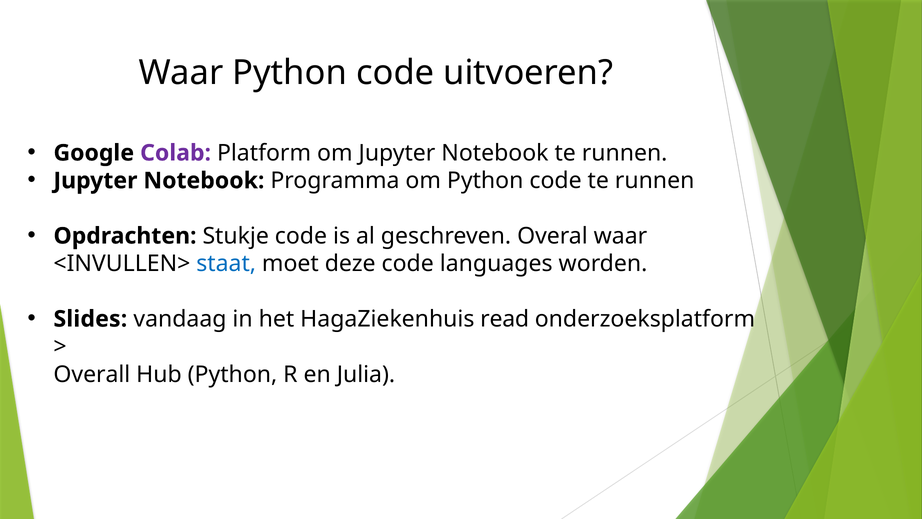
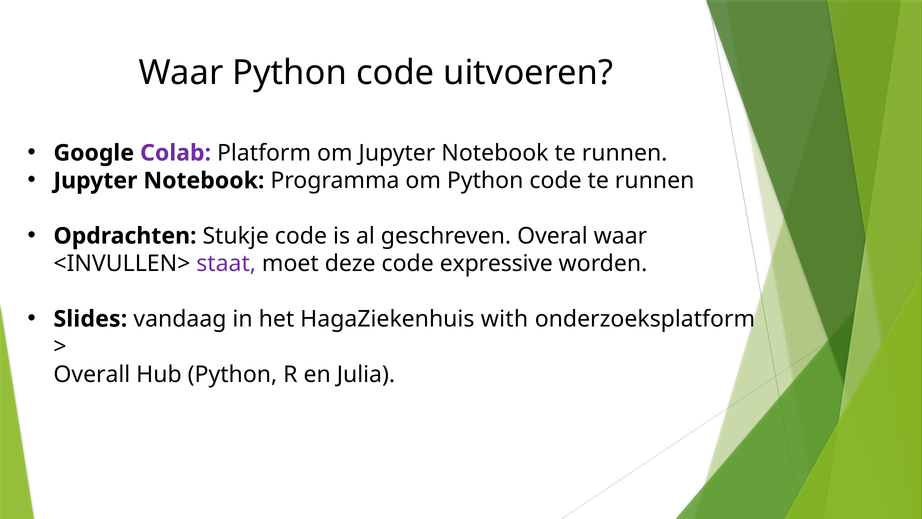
staat colour: blue -> purple
languages: languages -> expressive
read: read -> with
